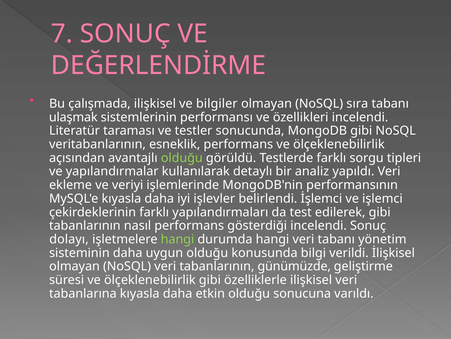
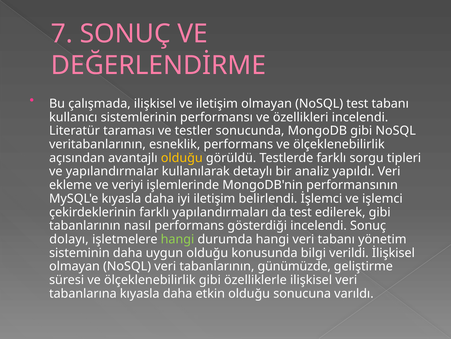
ve bilgiler: bilgiler -> iletişim
NoSQL sıra: sıra -> test
ulaşmak: ulaşmak -> kullanıcı
olduğu at (182, 158) colour: light green -> yellow
iyi işlevler: işlevler -> iletişim
